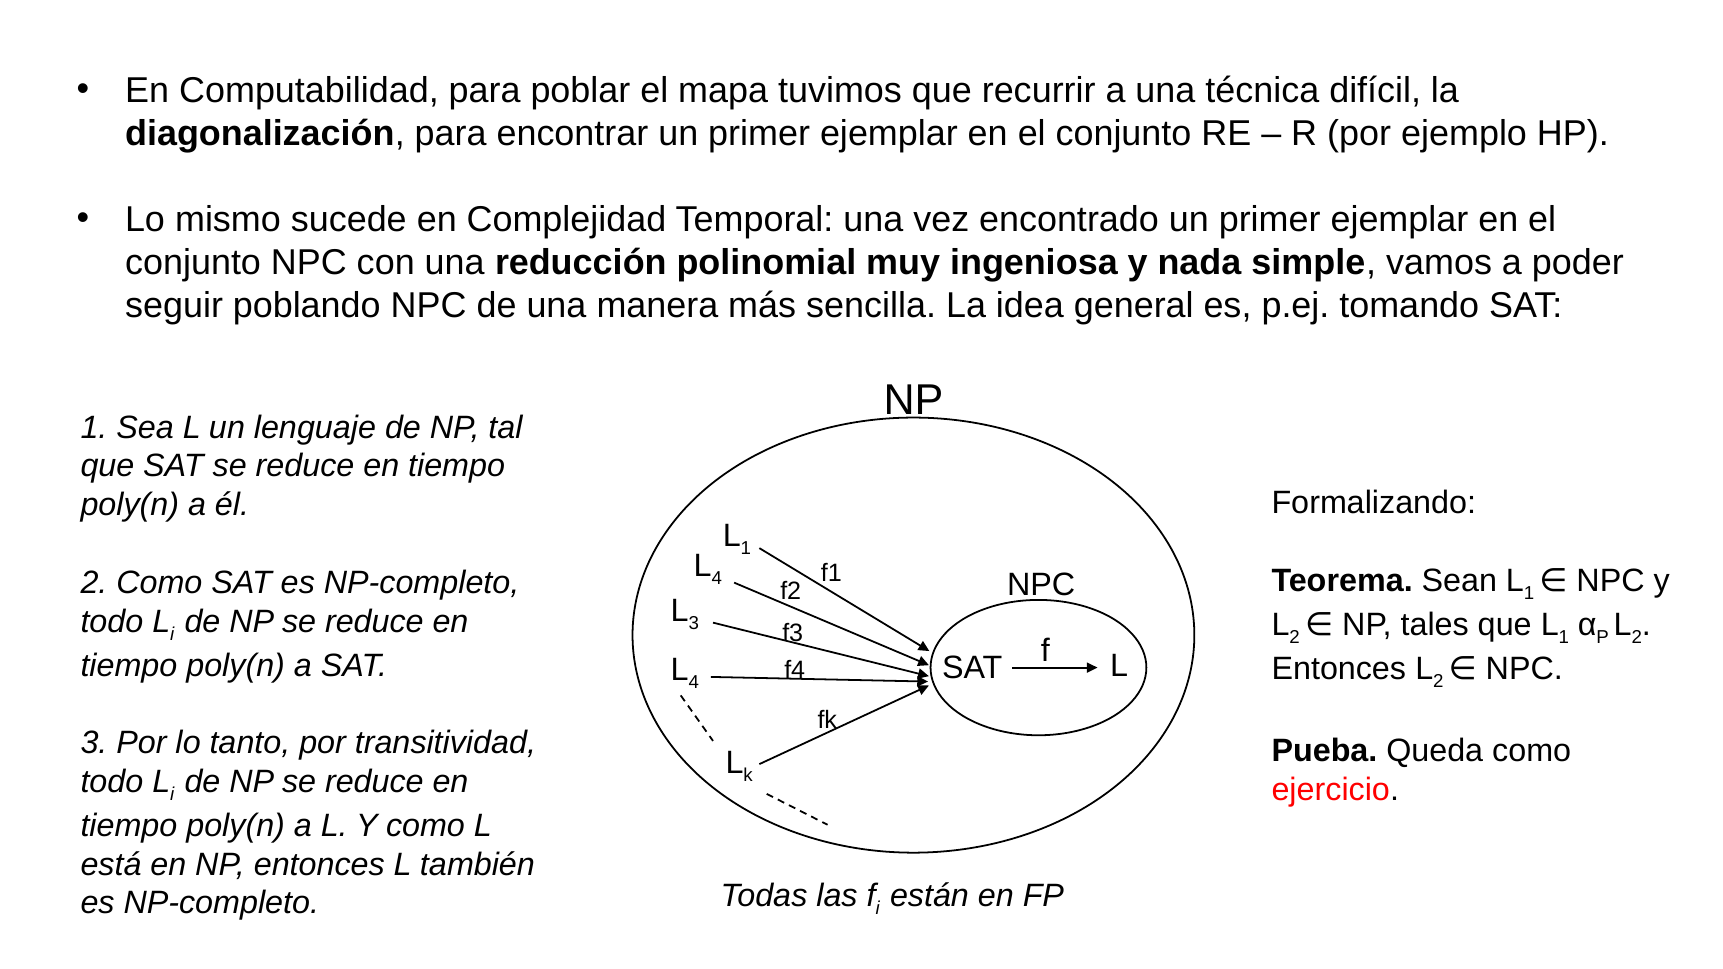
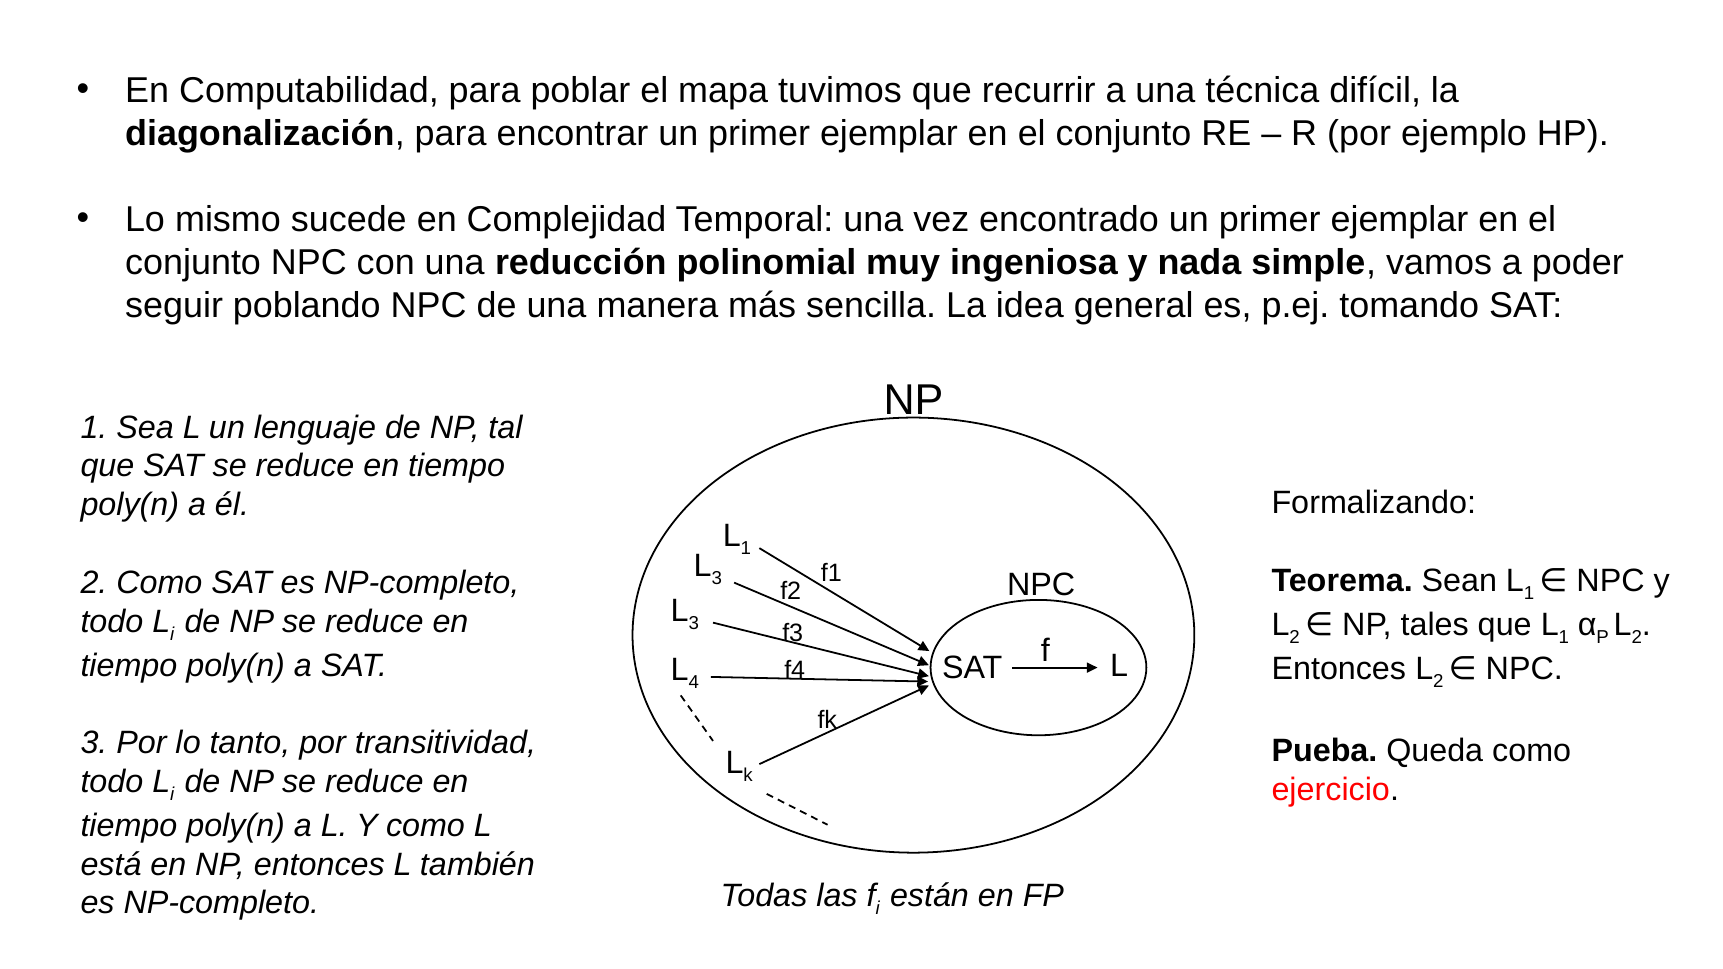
4 at (717, 578): 4 -> 3
